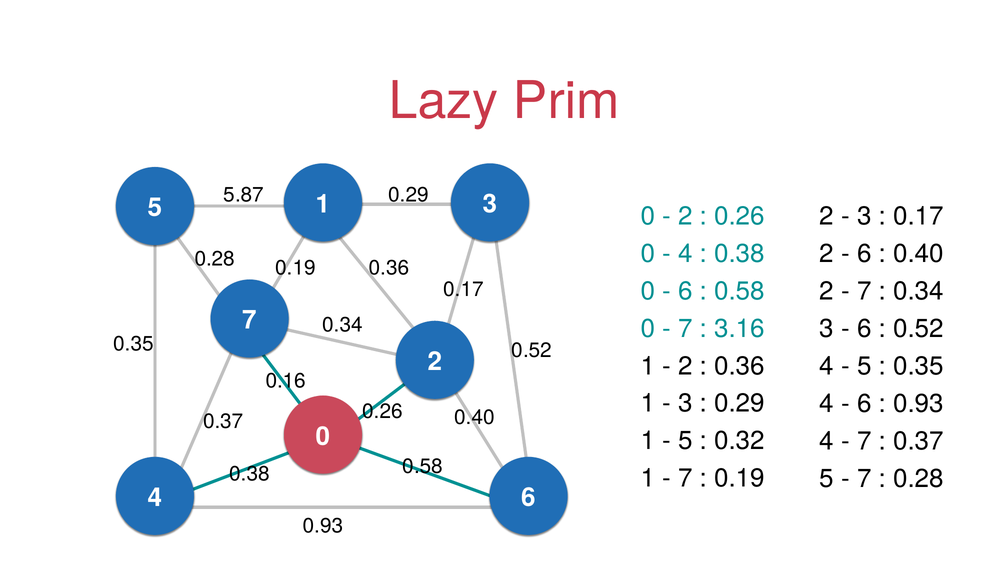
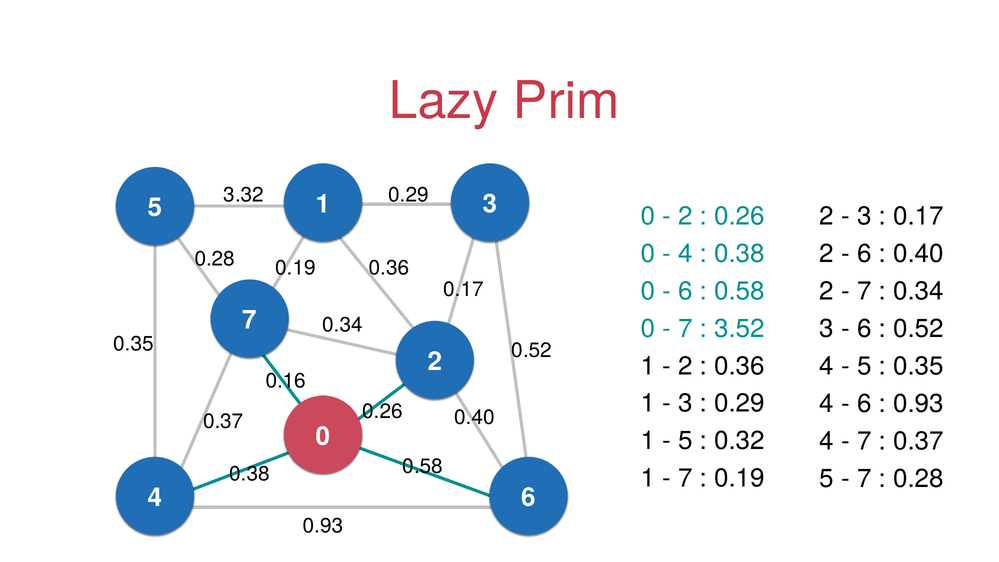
5.87: 5.87 -> 3.32
3.16: 3.16 -> 3.52
